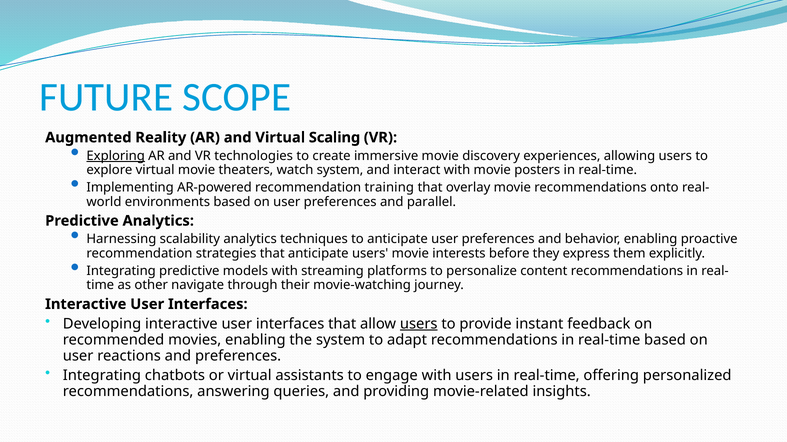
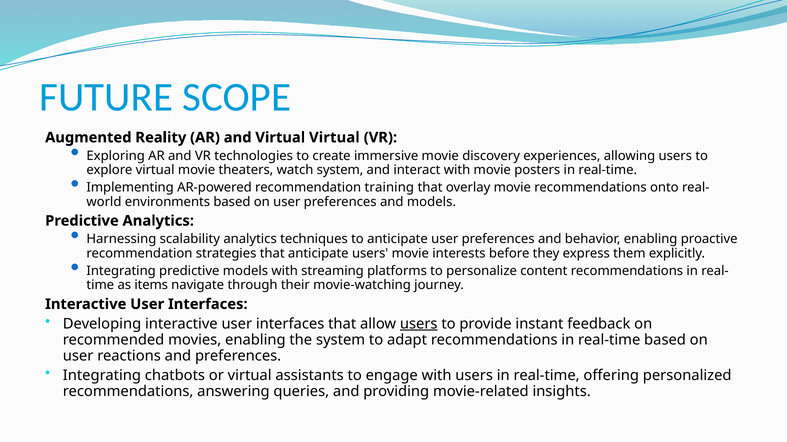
Virtual Scaling: Scaling -> Virtual
Exploring underline: present -> none
and parallel: parallel -> models
other: other -> items
